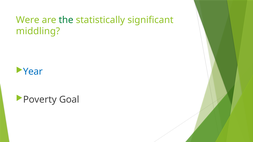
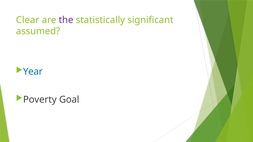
Were: Were -> Clear
the colour: green -> purple
middling: middling -> assumed
